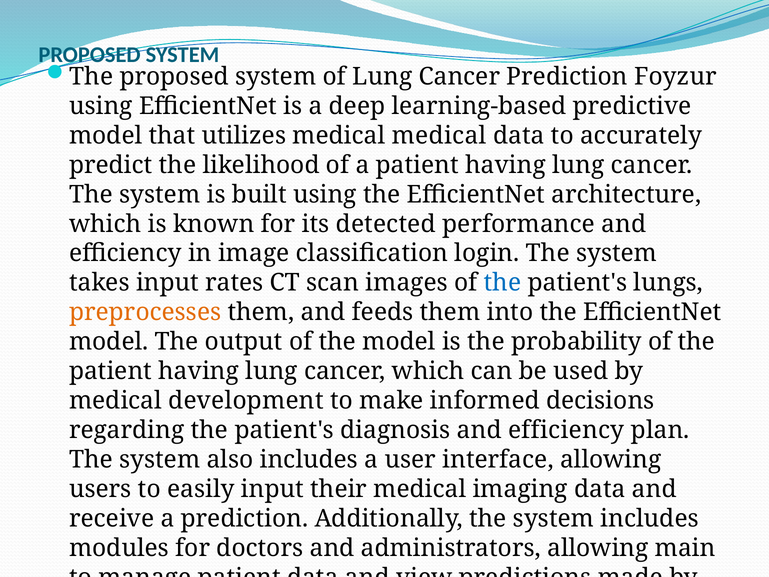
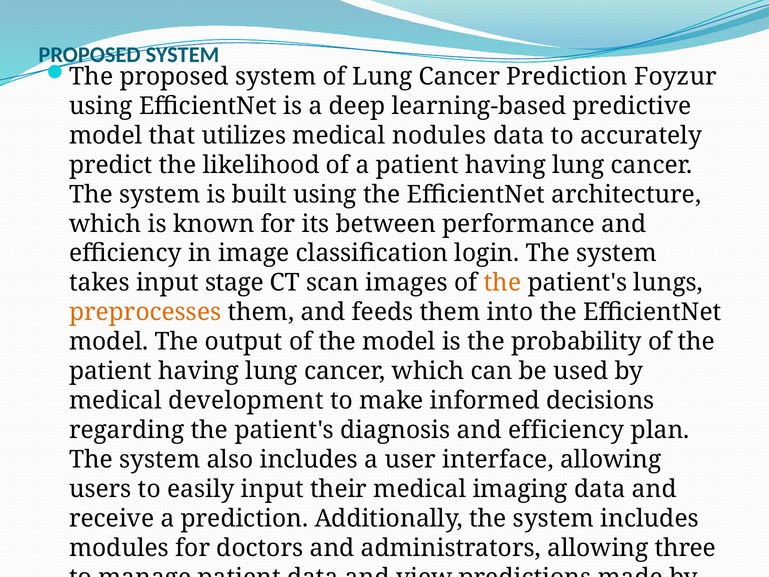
medical medical: medical -> nodules
detected: detected -> between
rates: rates -> stage
the at (503, 283) colour: blue -> orange
main: main -> three
